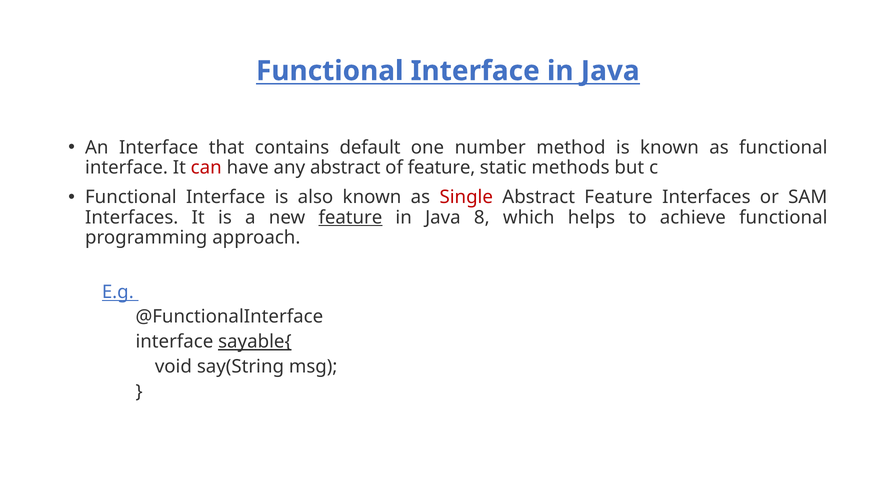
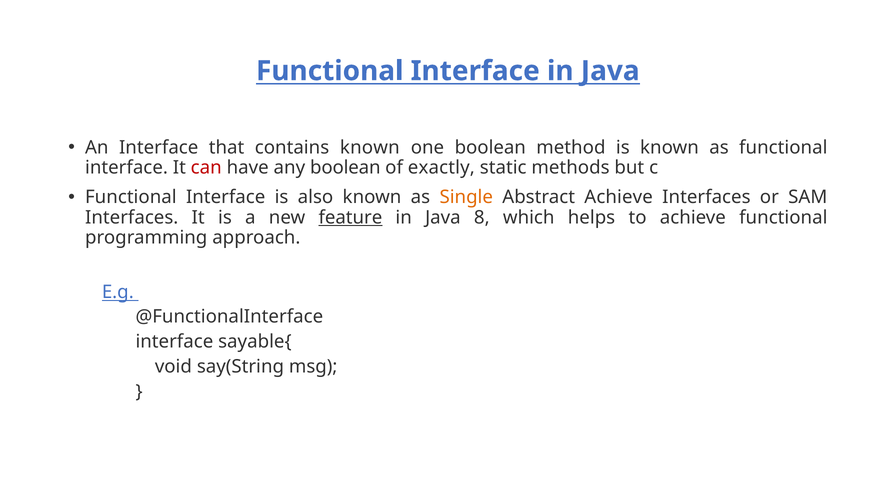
contains default: default -> known
one number: number -> boolean
any abstract: abstract -> boolean
of feature: feature -> exactly
Single colour: red -> orange
Abstract Feature: Feature -> Achieve
sayable{ underline: present -> none
